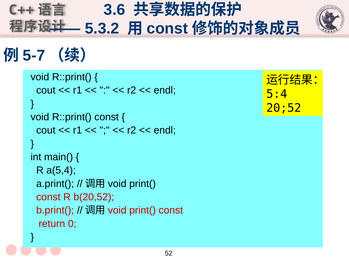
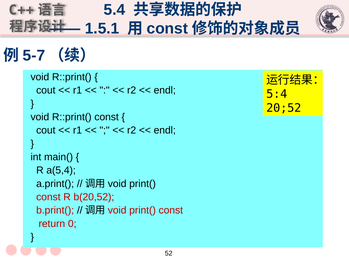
3.6: 3.6 -> 5.4
5.3.2: 5.3.2 -> 1.5.1
